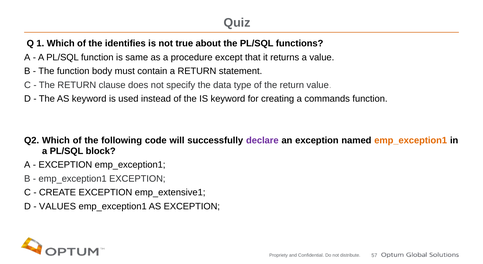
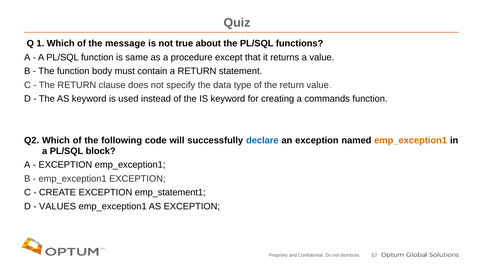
identifies: identifies -> message
declare colour: purple -> blue
emp_extensive1: emp_extensive1 -> emp_statement1
